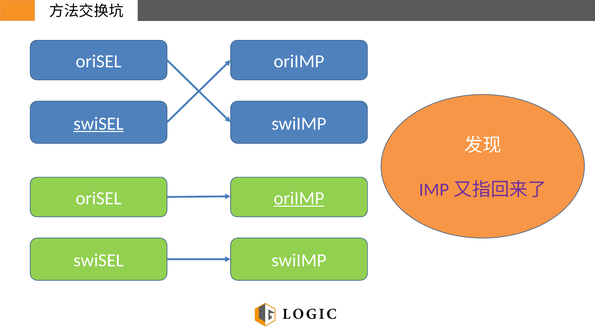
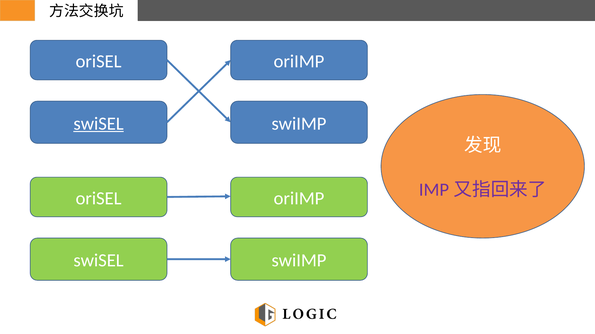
oriIMP at (299, 199) underline: present -> none
